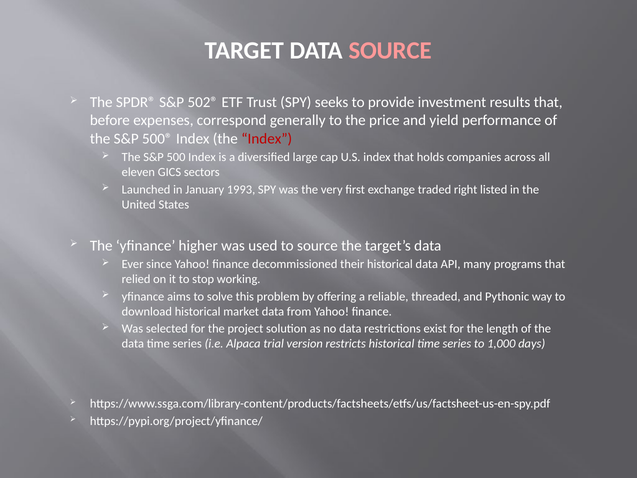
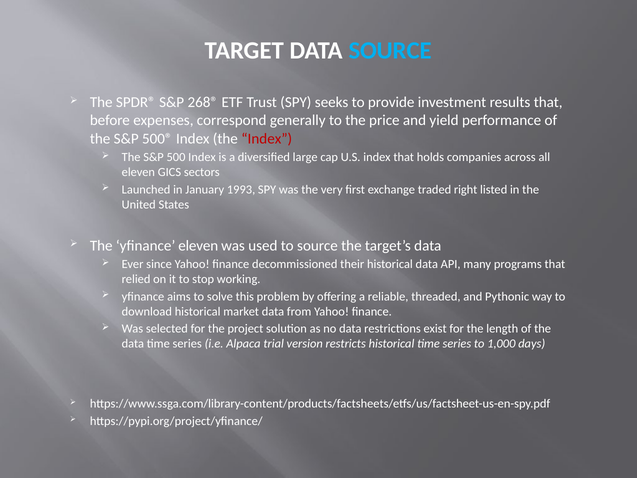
SOURCE at (390, 51) colour: pink -> light blue
502®: 502® -> 268®
yfinance higher: higher -> eleven
